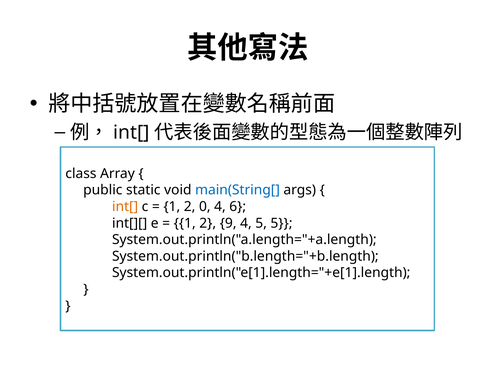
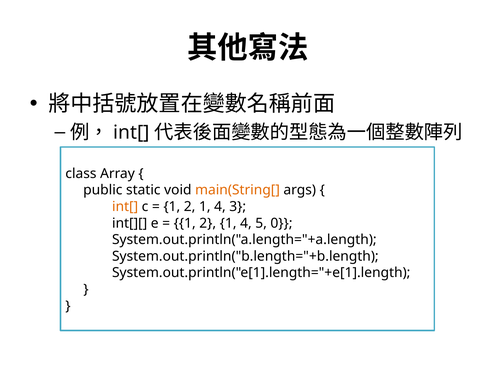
main(String[ colour: blue -> orange
0 at (205, 207): 0 -> 1
6: 6 -> 3
9 at (228, 223): 9 -> 1
5 5: 5 -> 0
